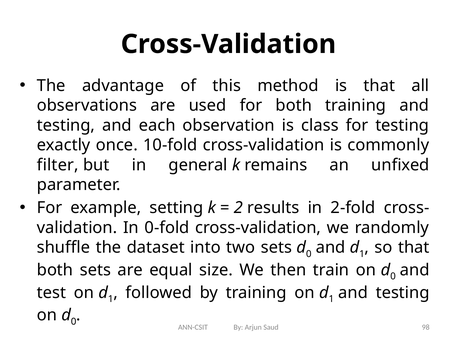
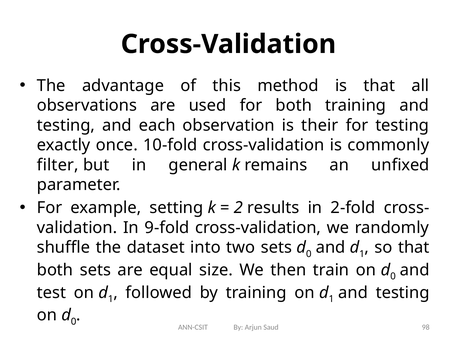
class: class -> their
0-fold: 0-fold -> 9-fold
